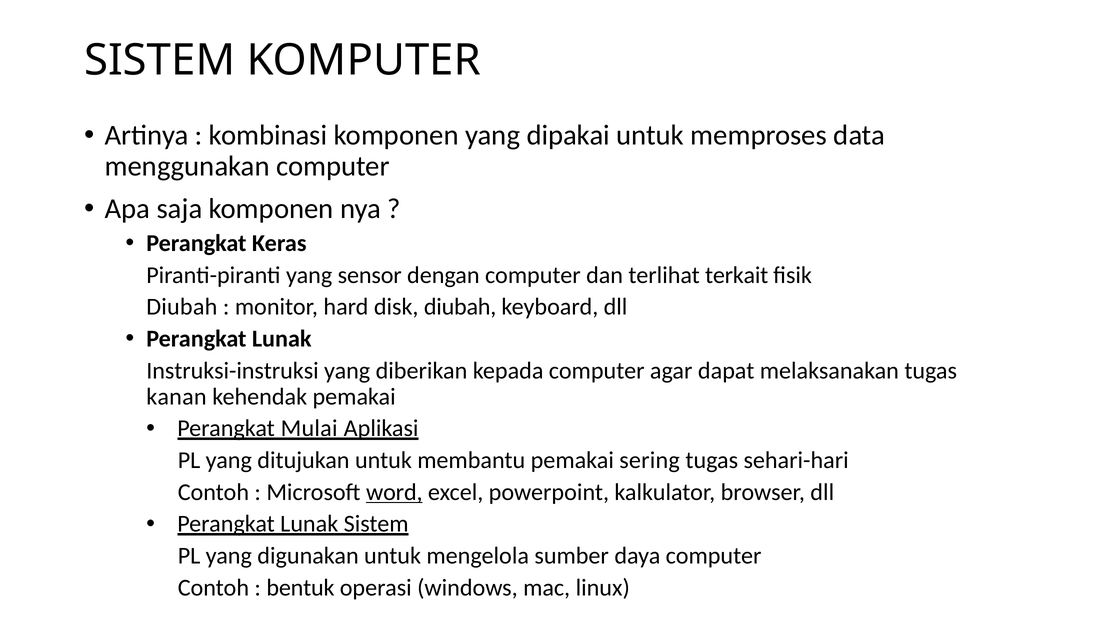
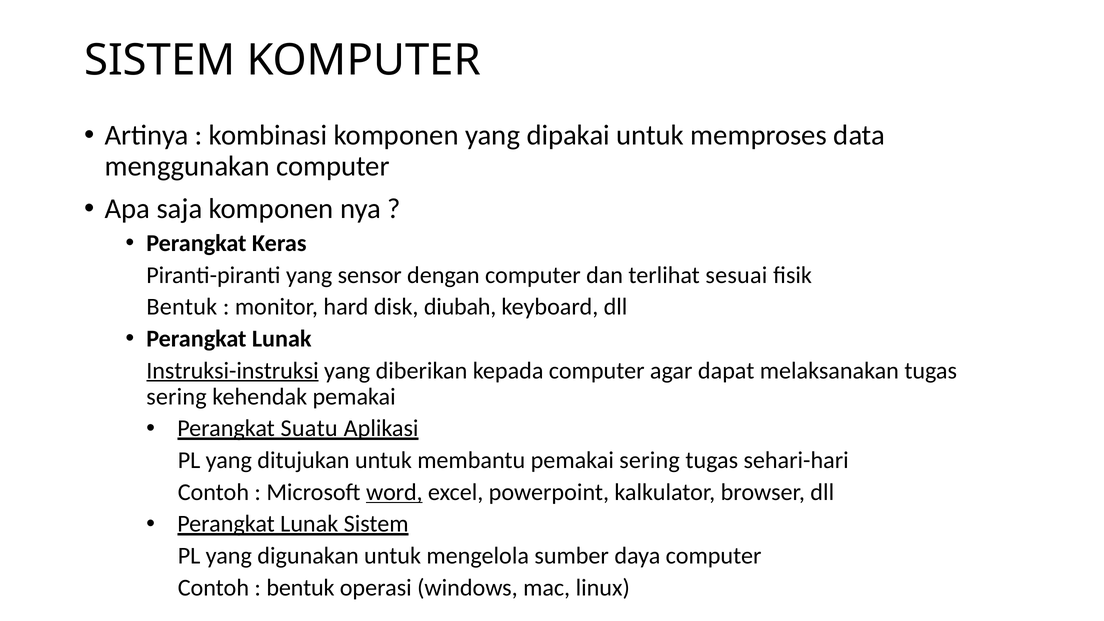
terkait: terkait -> sesuai
Diubah at (182, 307): Diubah -> Bentuk
Instruksi-instruksi underline: none -> present
kanan at (176, 397): kanan -> sering
Mulai: Mulai -> Suatu
